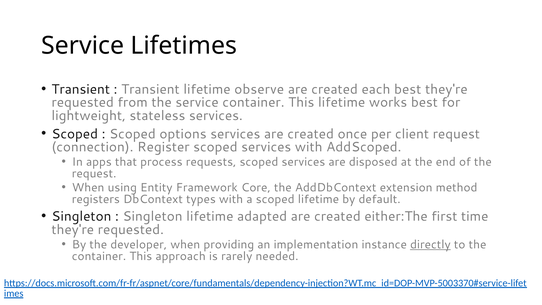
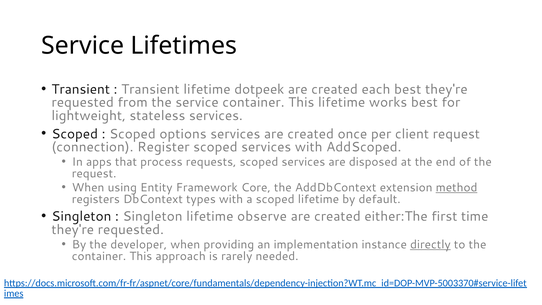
observe: observe -> dotpeek
method underline: none -> present
adapted: adapted -> observe
